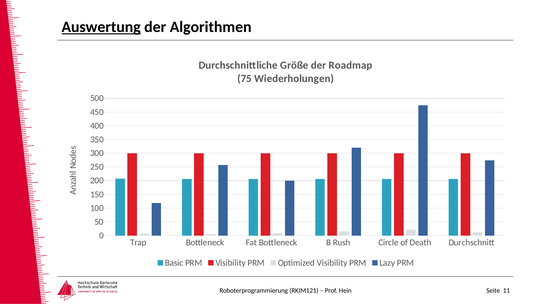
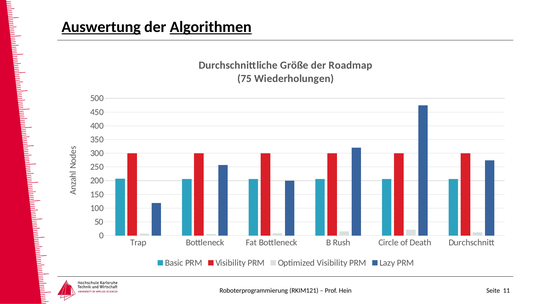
Algorithmen underline: none -> present
